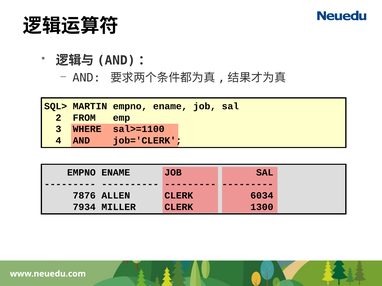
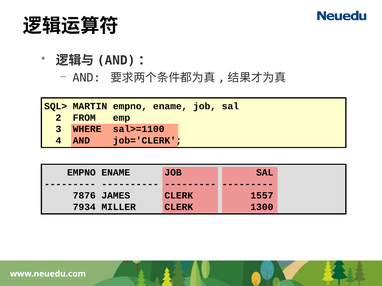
ALLEN: ALLEN -> JAMES
6034: 6034 -> 1557
